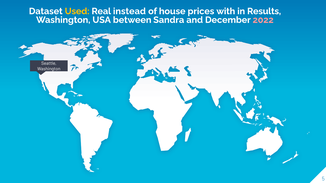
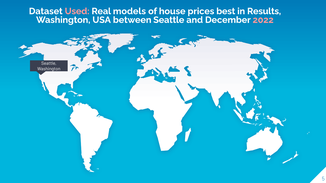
Used colour: yellow -> pink
instead: instead -> models
with: with -> best
between Sandra: Sandra -> Seattle
